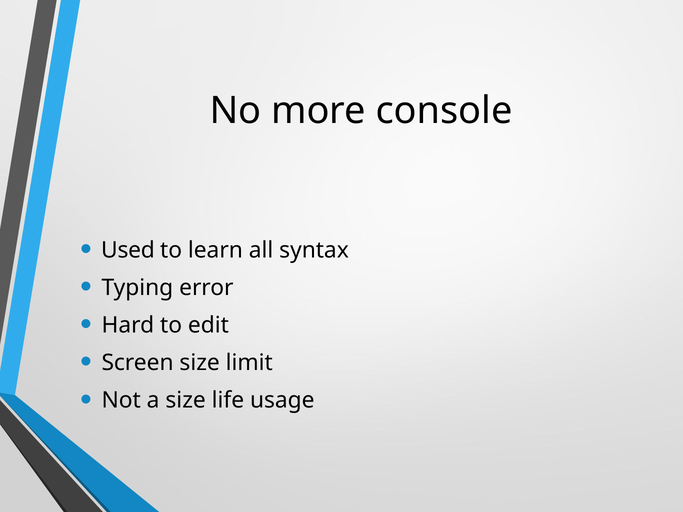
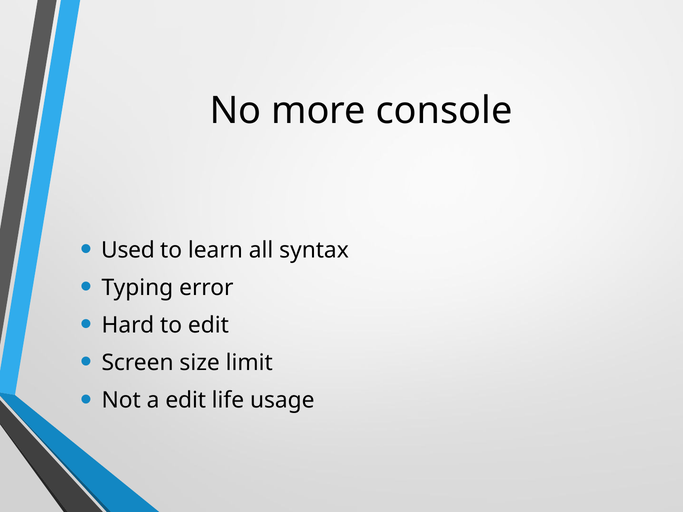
a size: size -> edit
